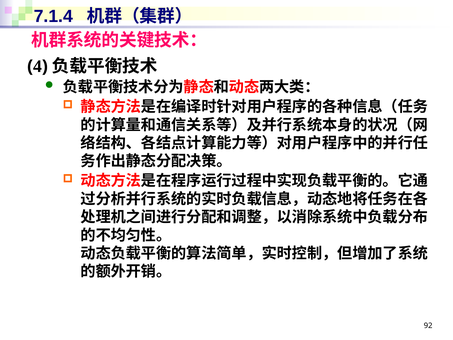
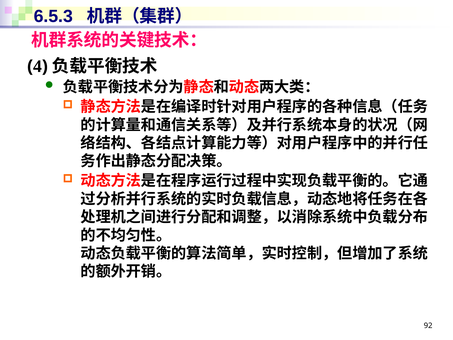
7.1.4: 7.1.4 -> 6.5.3
